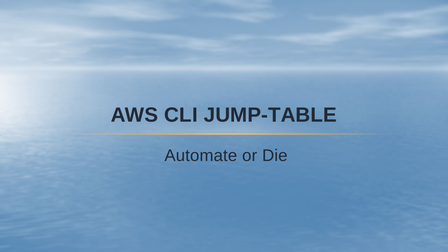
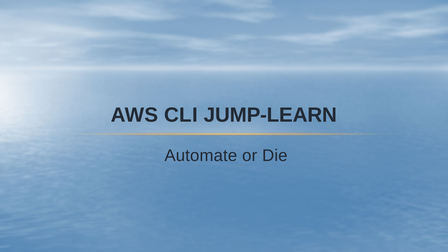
JUMP-TABLE: JUMP-TABLE -> JUMP-LEARN
